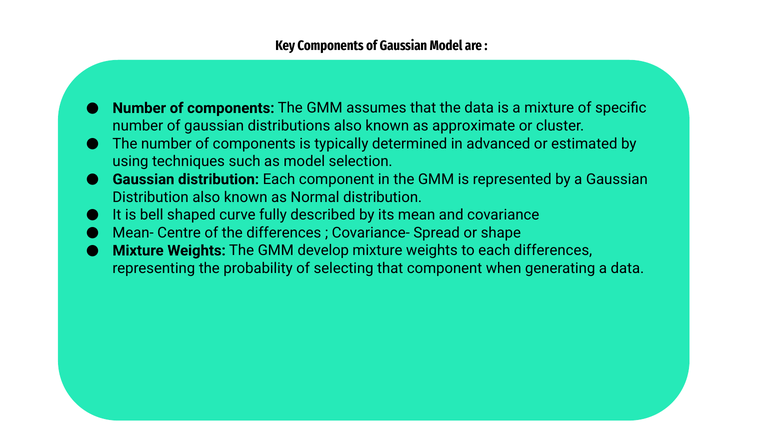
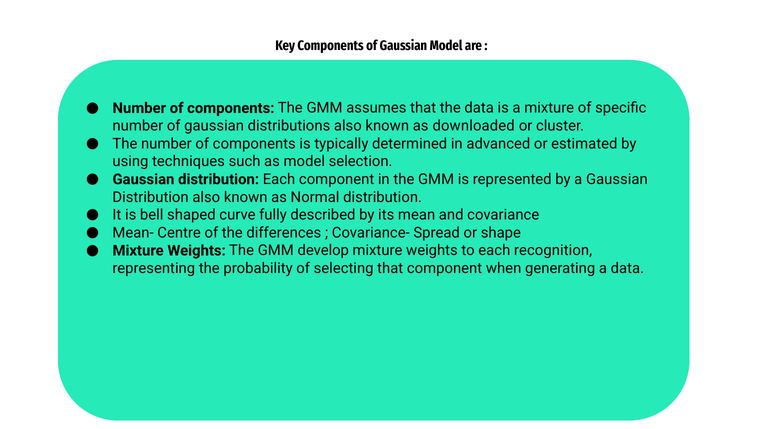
approximate: approximate -> downloaded
each differences: differences -> recognition
